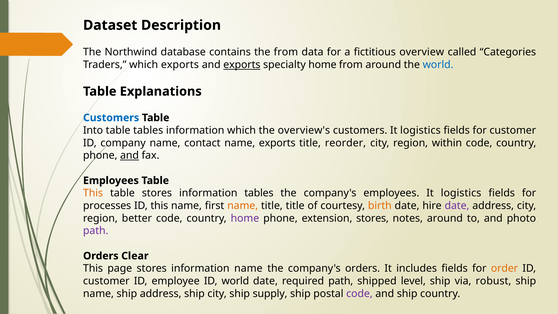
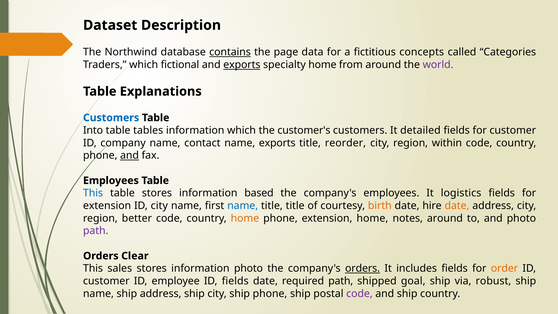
contains underline: none -> present
the from: from -> page
overview: overview -> concepts
which exports: exports -> fictional
world at (438, 65) colour: blue -> purple
overview's: overview's -> customer's
customers It logistics: logistics -> detailed
This at (93, 193) colour: orange -> blue
information tables: tables -> based
processes at (107, 206): processes -> extension
ID this: this -> city
name at (243, 206) colour: orange -> blue
date at (457, 206) colour: purple -> orange
home at (245, 218) colour: purple -> orange
extension stores: stores -> home
page: page -> sales
information name: name -> photo
orders at (363, 268) underline: none -> present
ID world: world -> fields
level: level -> goal
ship supply: supply -> phone
